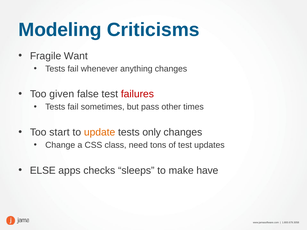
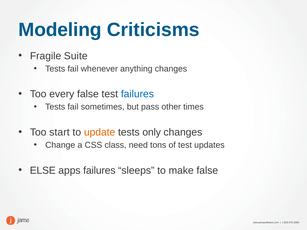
Want: Want -> Suite
given: given -> every
failures at (137, 94) colour: red -> blue
apps checks: checks -> failures
make have: have -> false
